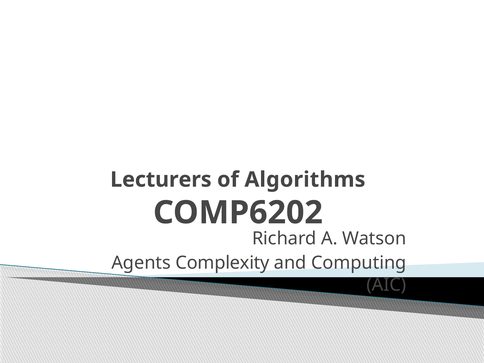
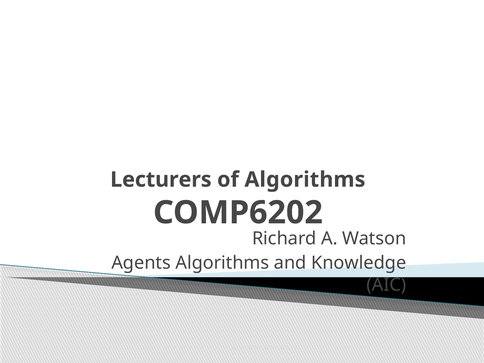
Agents Complexity: Complexity -> Algorithms
Computing: Computing -> Knowledge
